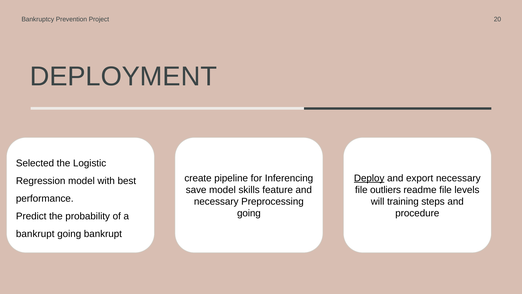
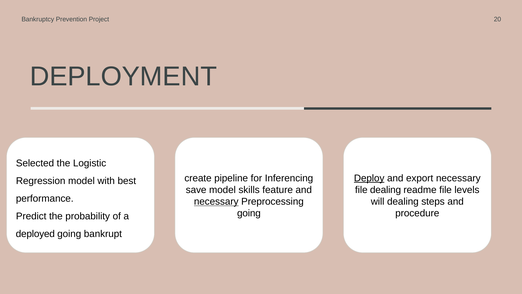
file outliers: outliers -> dealing
necessary at (216, 201) underline: none -> present
will training: training -> dealing
bankrupt at (35, 234): bankrupt -> deployed
